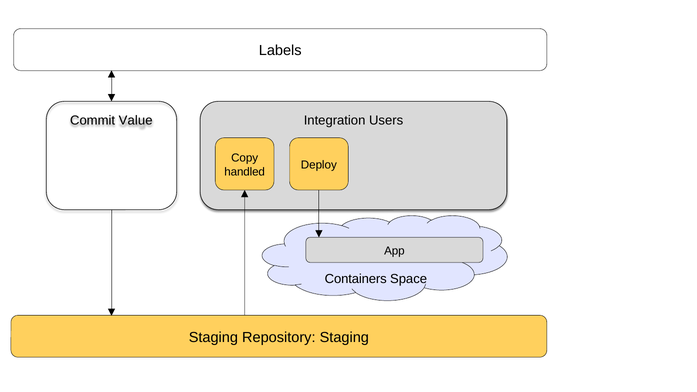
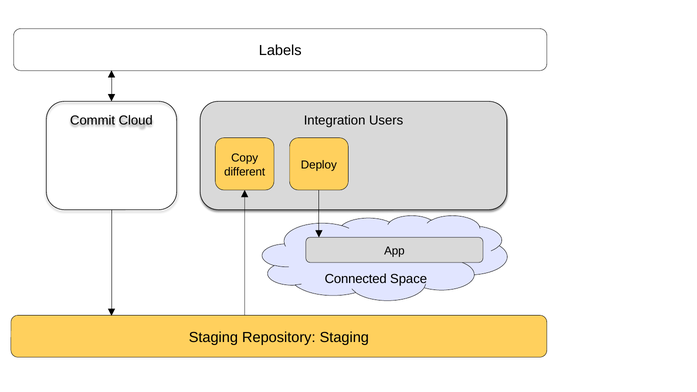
Value: Value -> Cloud
handled: handled -> different
Containers: Containers -> Connected
